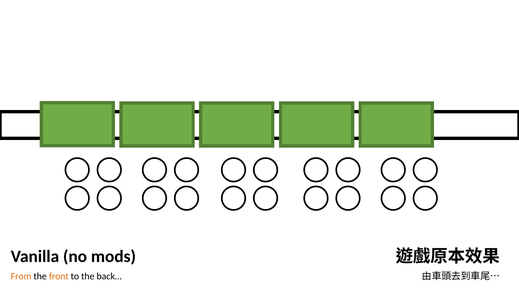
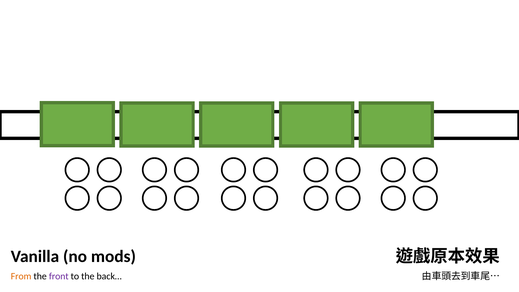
front colour: orange -> purple
